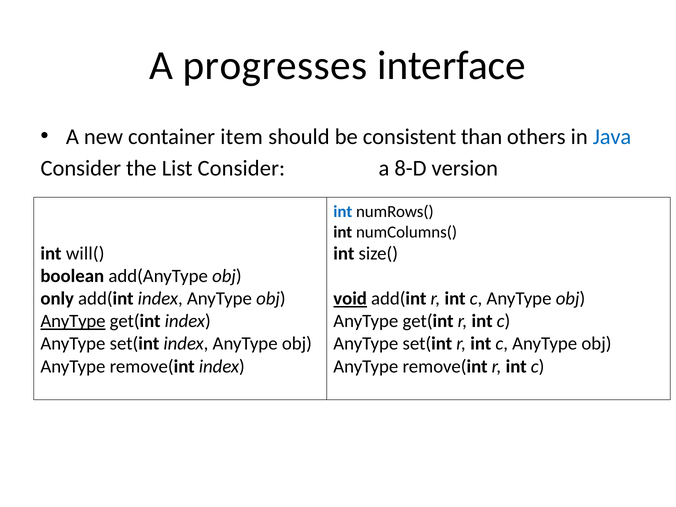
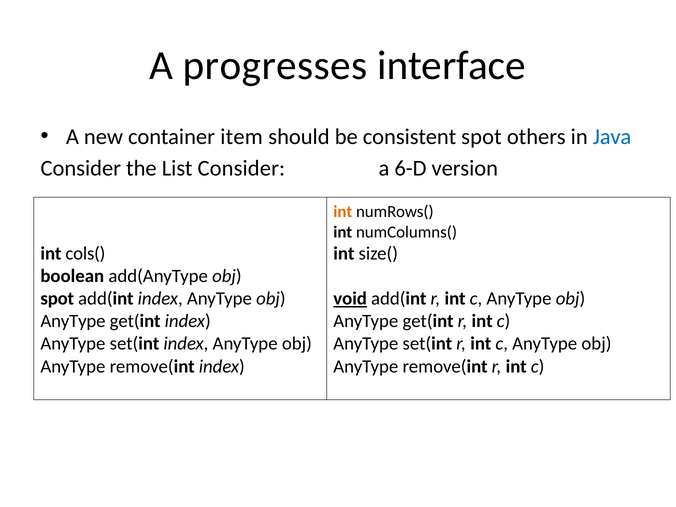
consistent than: than -> spot
8-D: 8-D -> 6-D
int at (343, 212) colour: blue -> orange
will(: will( -> cols(
only at (57, 299): only -> spot
AnyType at (73, 321) underline: present -> none
